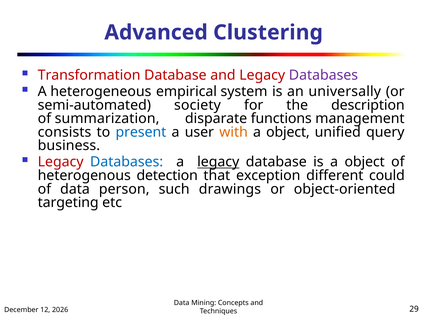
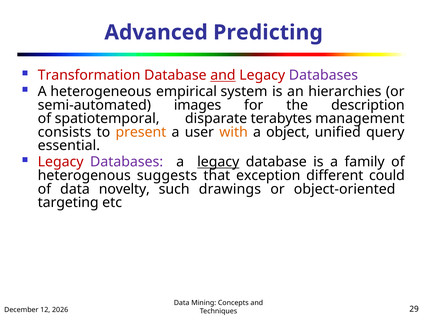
Clustering: Clustering -> Predicting
and at (223, 75) underline: none -> present
universally: universally -> hierarchies
society: society -> images
summarization: summarization -> spatiotemporal
functions: functions -> terabytes
present colour: blue -> orange
business: business -> essential
Databases at (127, 162) colour: blue -> purple
is a object: object -> family
detection: detection -> suggests
person: person -> novelty
